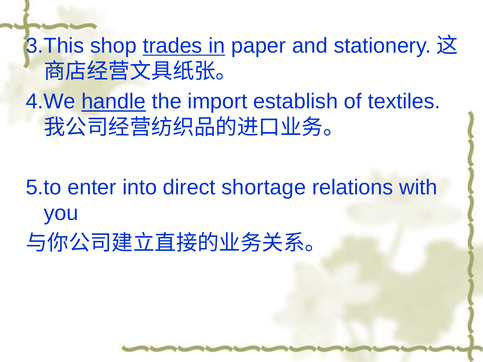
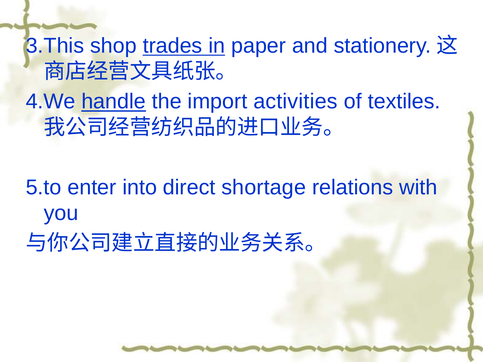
establish: establish -> activities
